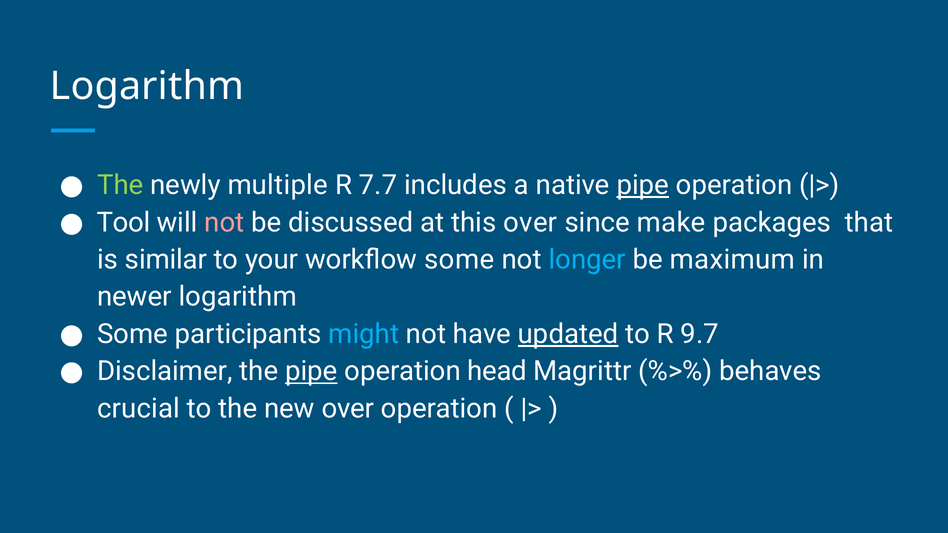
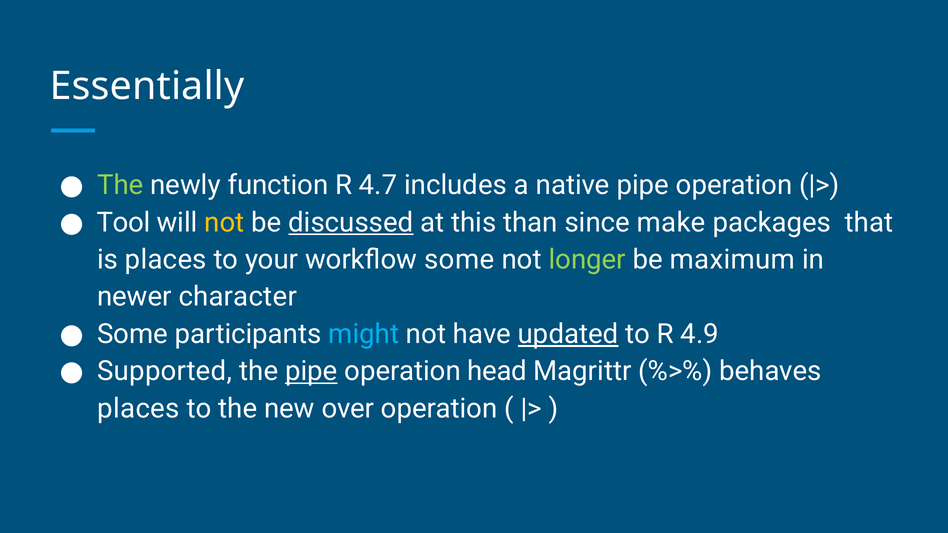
Logarithm at (147, 86): Logarithm -> Essentially
multiple: multiple -> function
7.7: 7.7 -> 4.7
pipe at (643, 185) underline: present -> none
not at (224, 222) colour: pink -> yellow
discussed underline: none -> present
this over: over -> than
is similar: similar -> places
longer colour: light blue -> light green
newer logarithm: logarithm -> character
9.7: 9.7 -> 4.9
Disclaimer: Disclaimer -> Supported
crucial at (139, 409): crucial -> places
